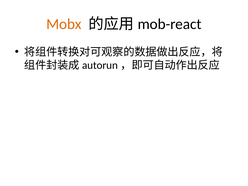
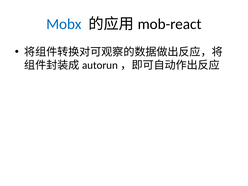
Mobx colour: orange -> blue
